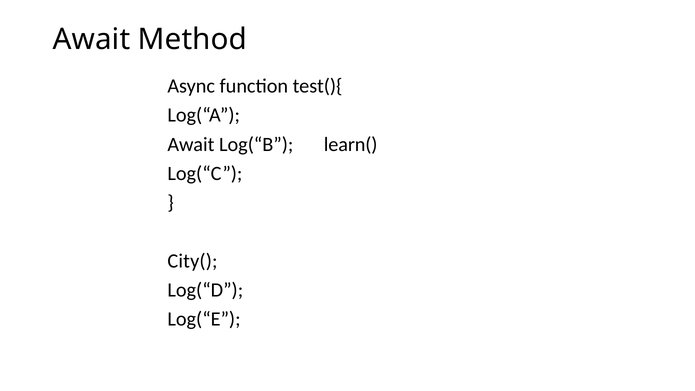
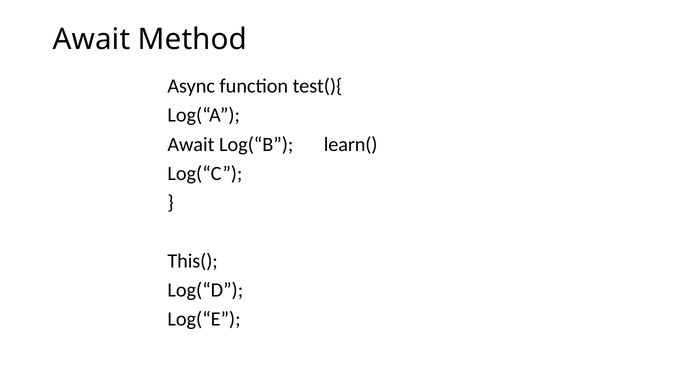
City(: City( -> This(
